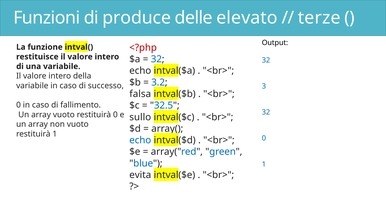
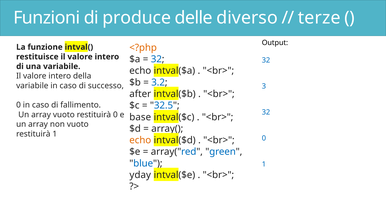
elevato: elevato -> diverso
<?php colour: red -> orange
falsa: falsa -> after
sullo: sullo -> base
echo at (140, 140) colour: blue -> orange
evita: evita -> yday
